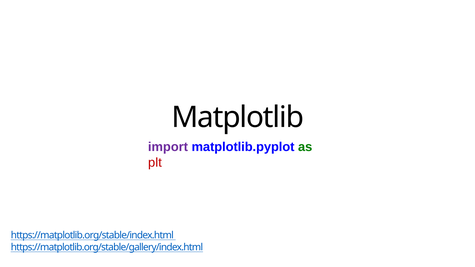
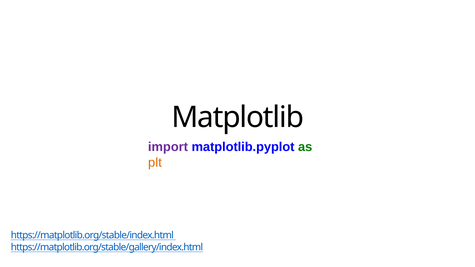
plt colour: red -> orange
